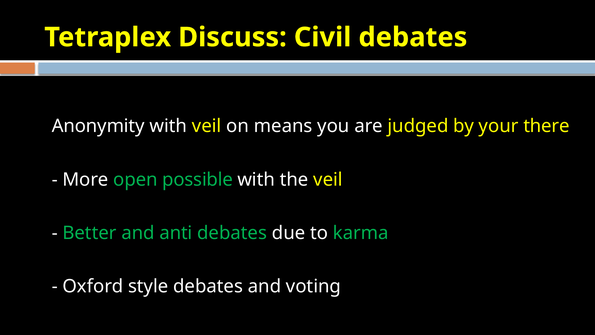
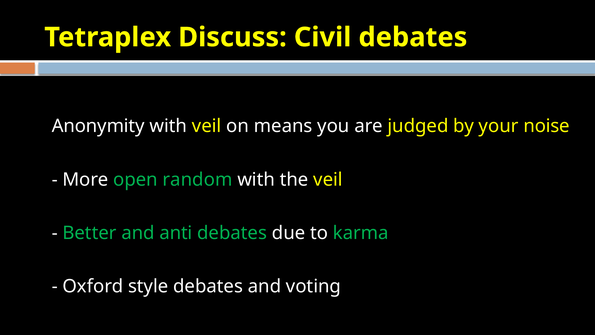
there: there -> noise
possible: possible -> random
